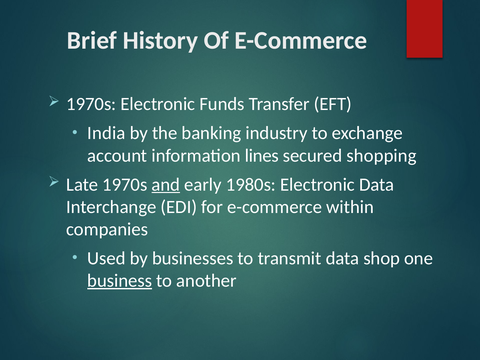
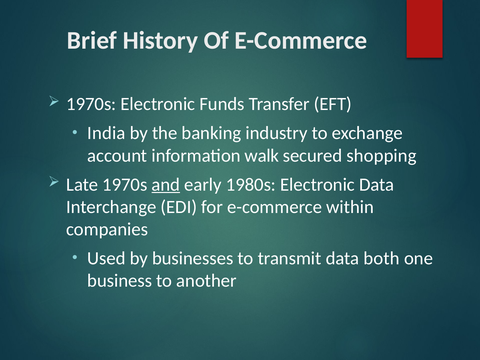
lines: lines -> walk
shop: shop -> both
business underline: present -> none
